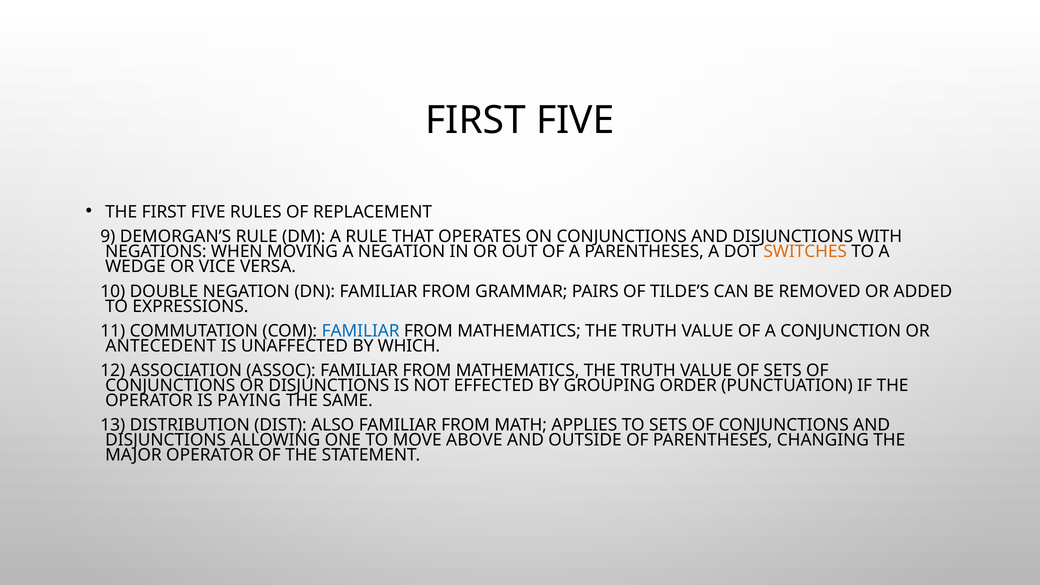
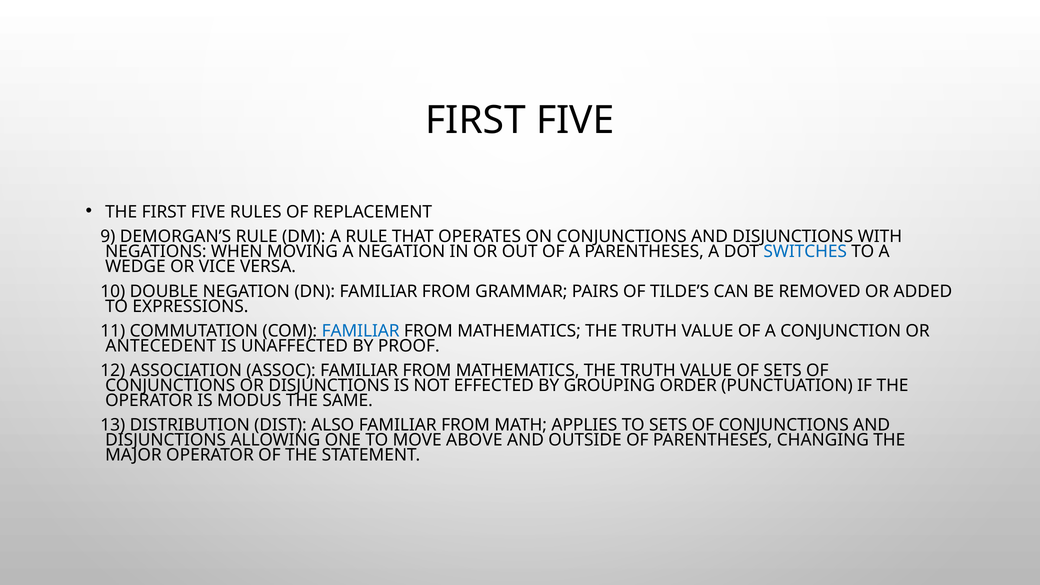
SWITCHES colour: orange -> blue
WHICH: WHICH -> PROOF
PAYING: PAYING -> MODUS
